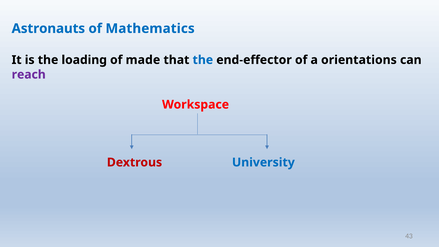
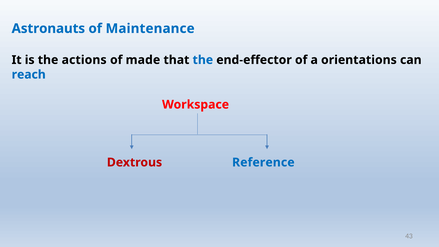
Mathematics: Mathematics -> Maintenance
loading: loading -> actions
reach colour: purple -> blue
University: University -> Reference
